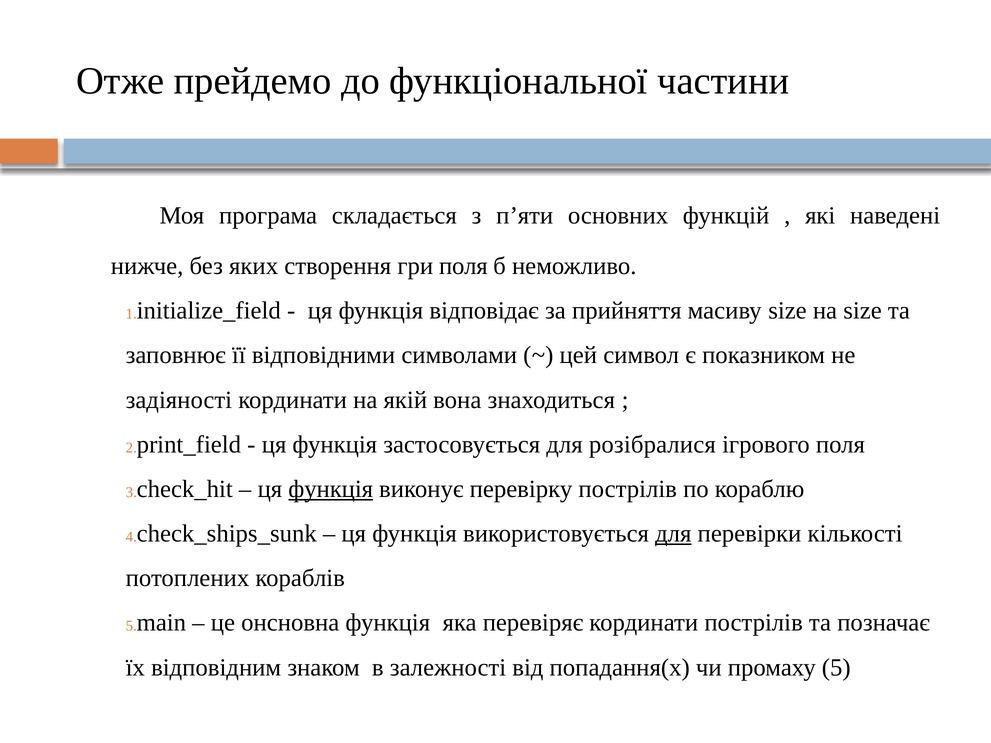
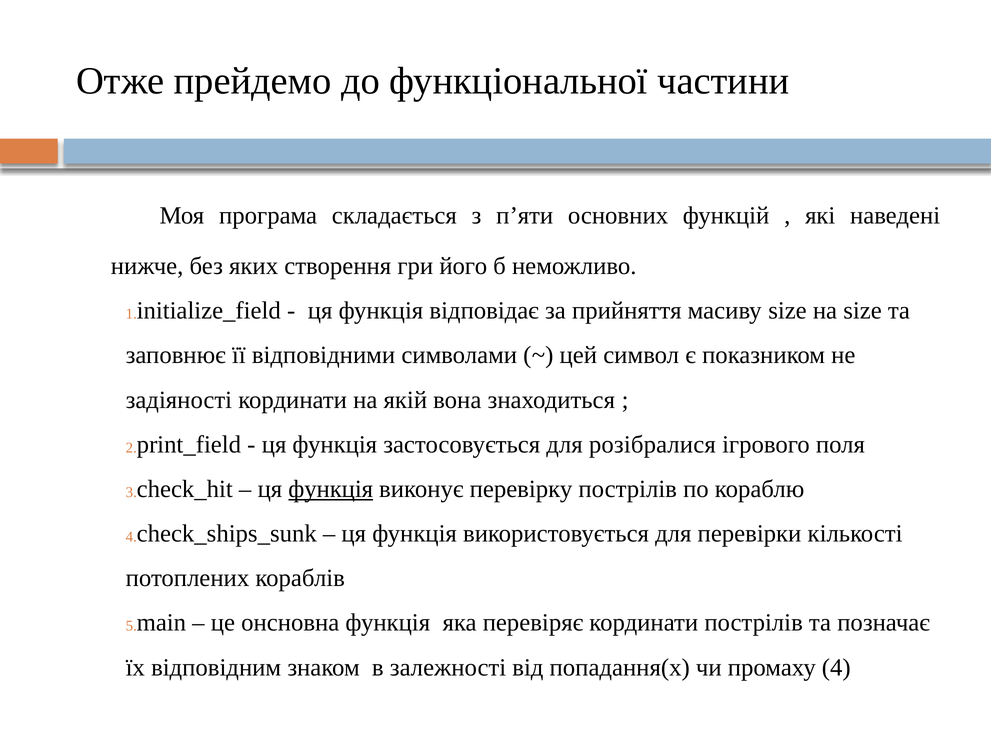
гри поля: поля -> його
для at (673, 534) underline: present -> none
промаху 5: 5 -> 4
